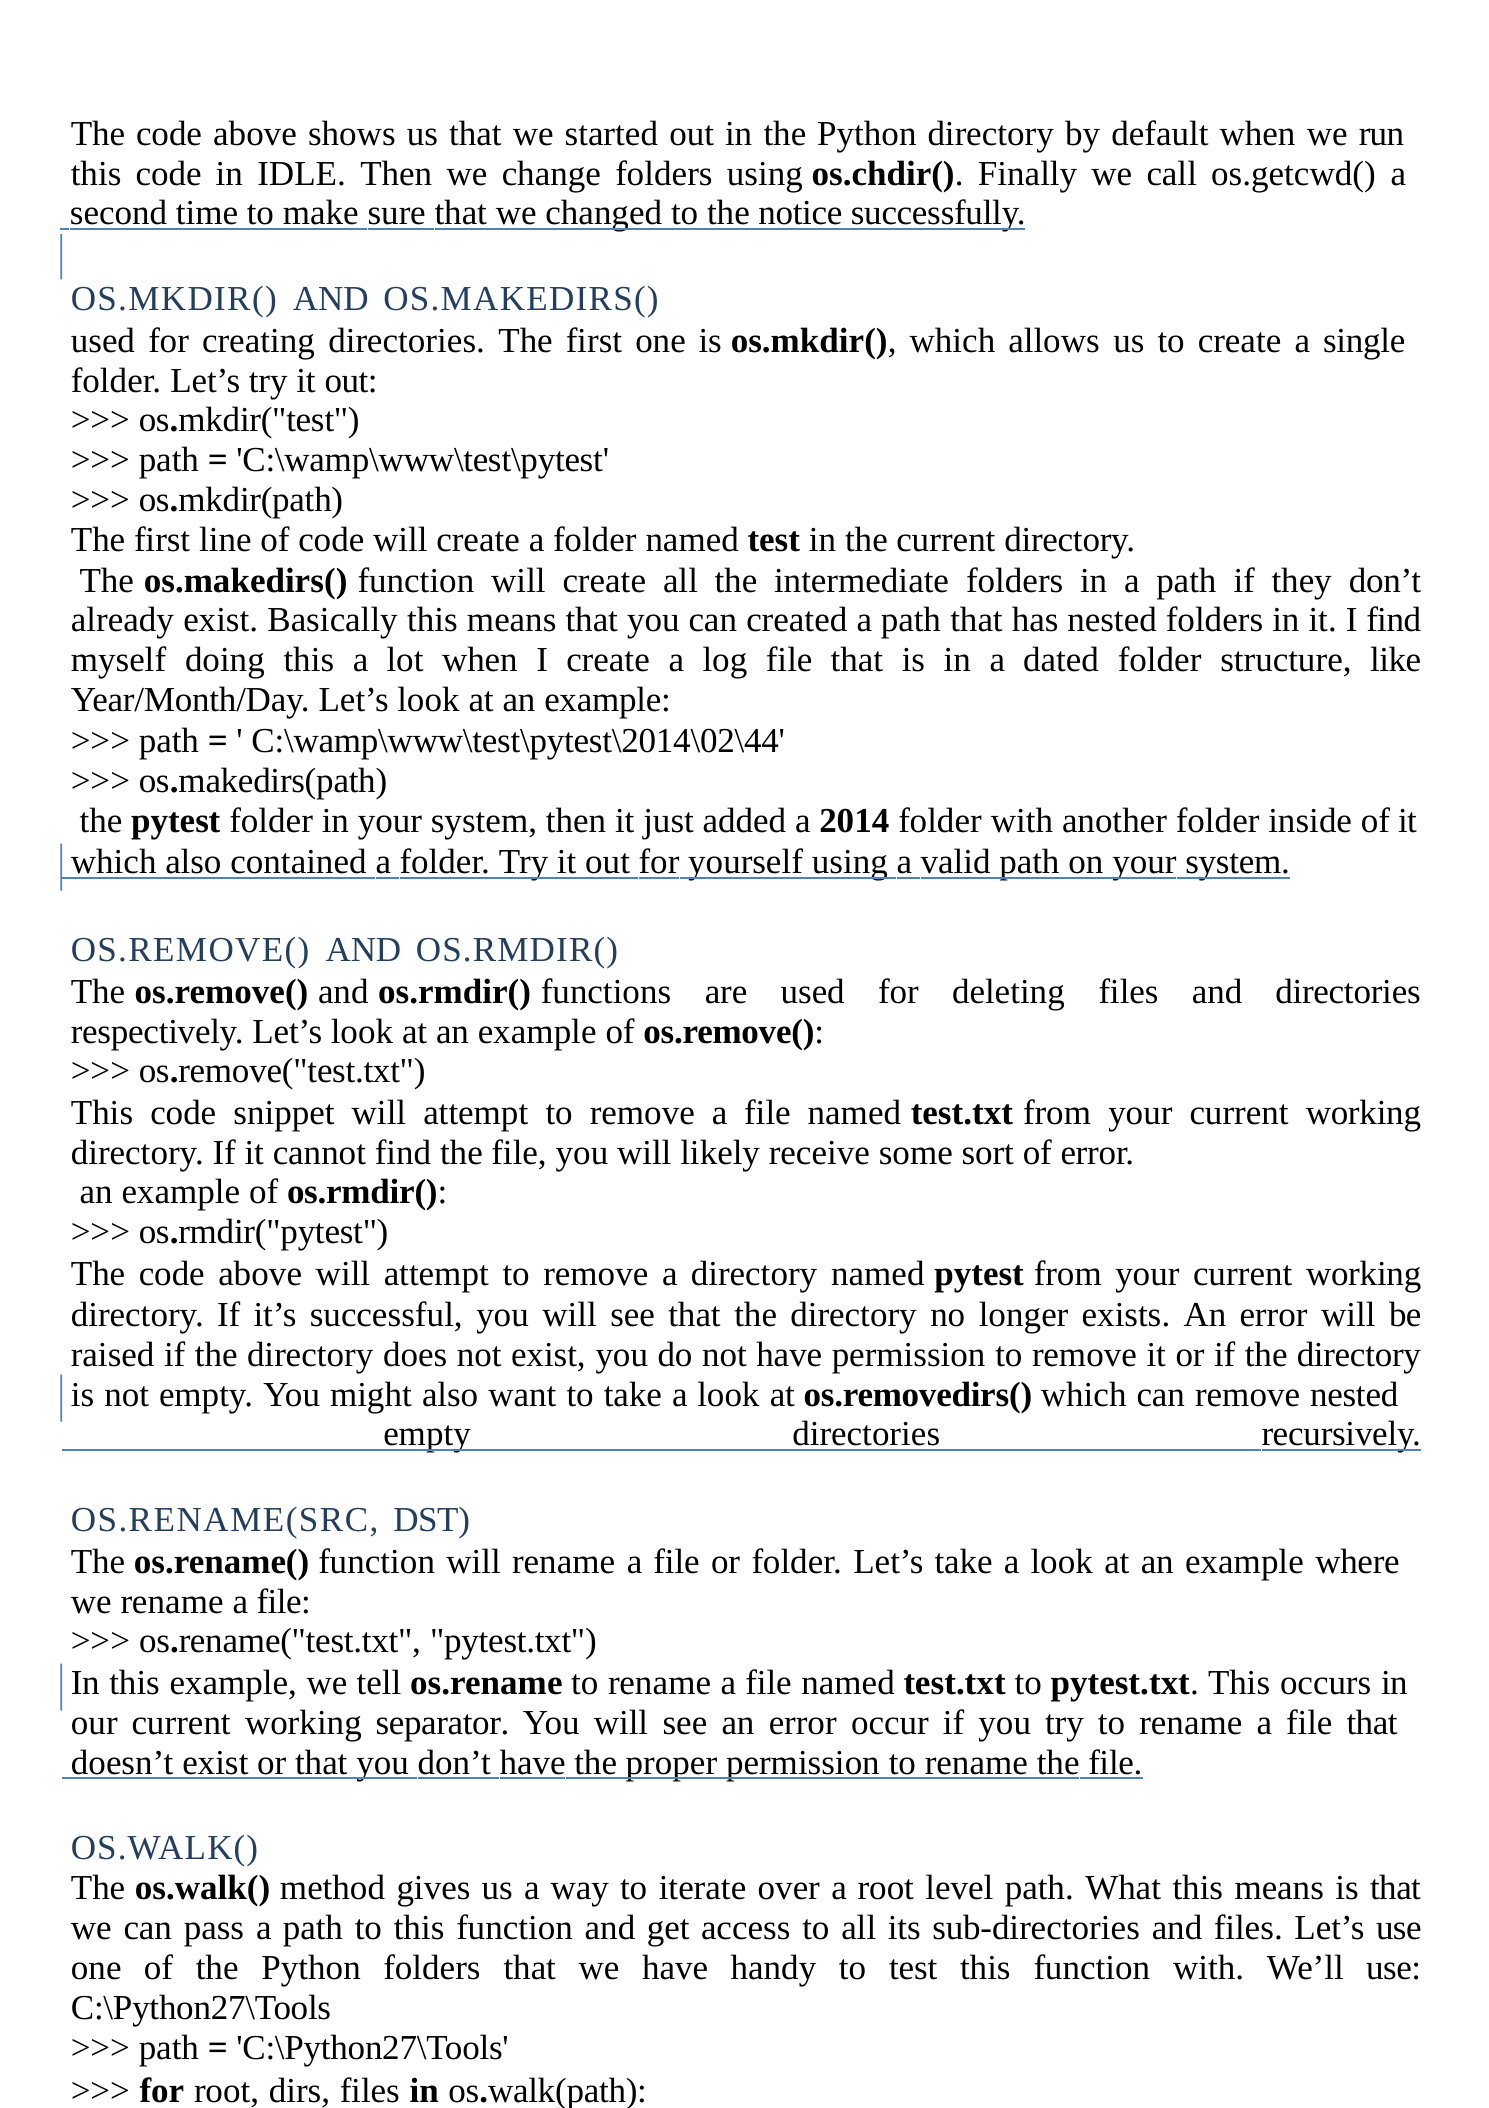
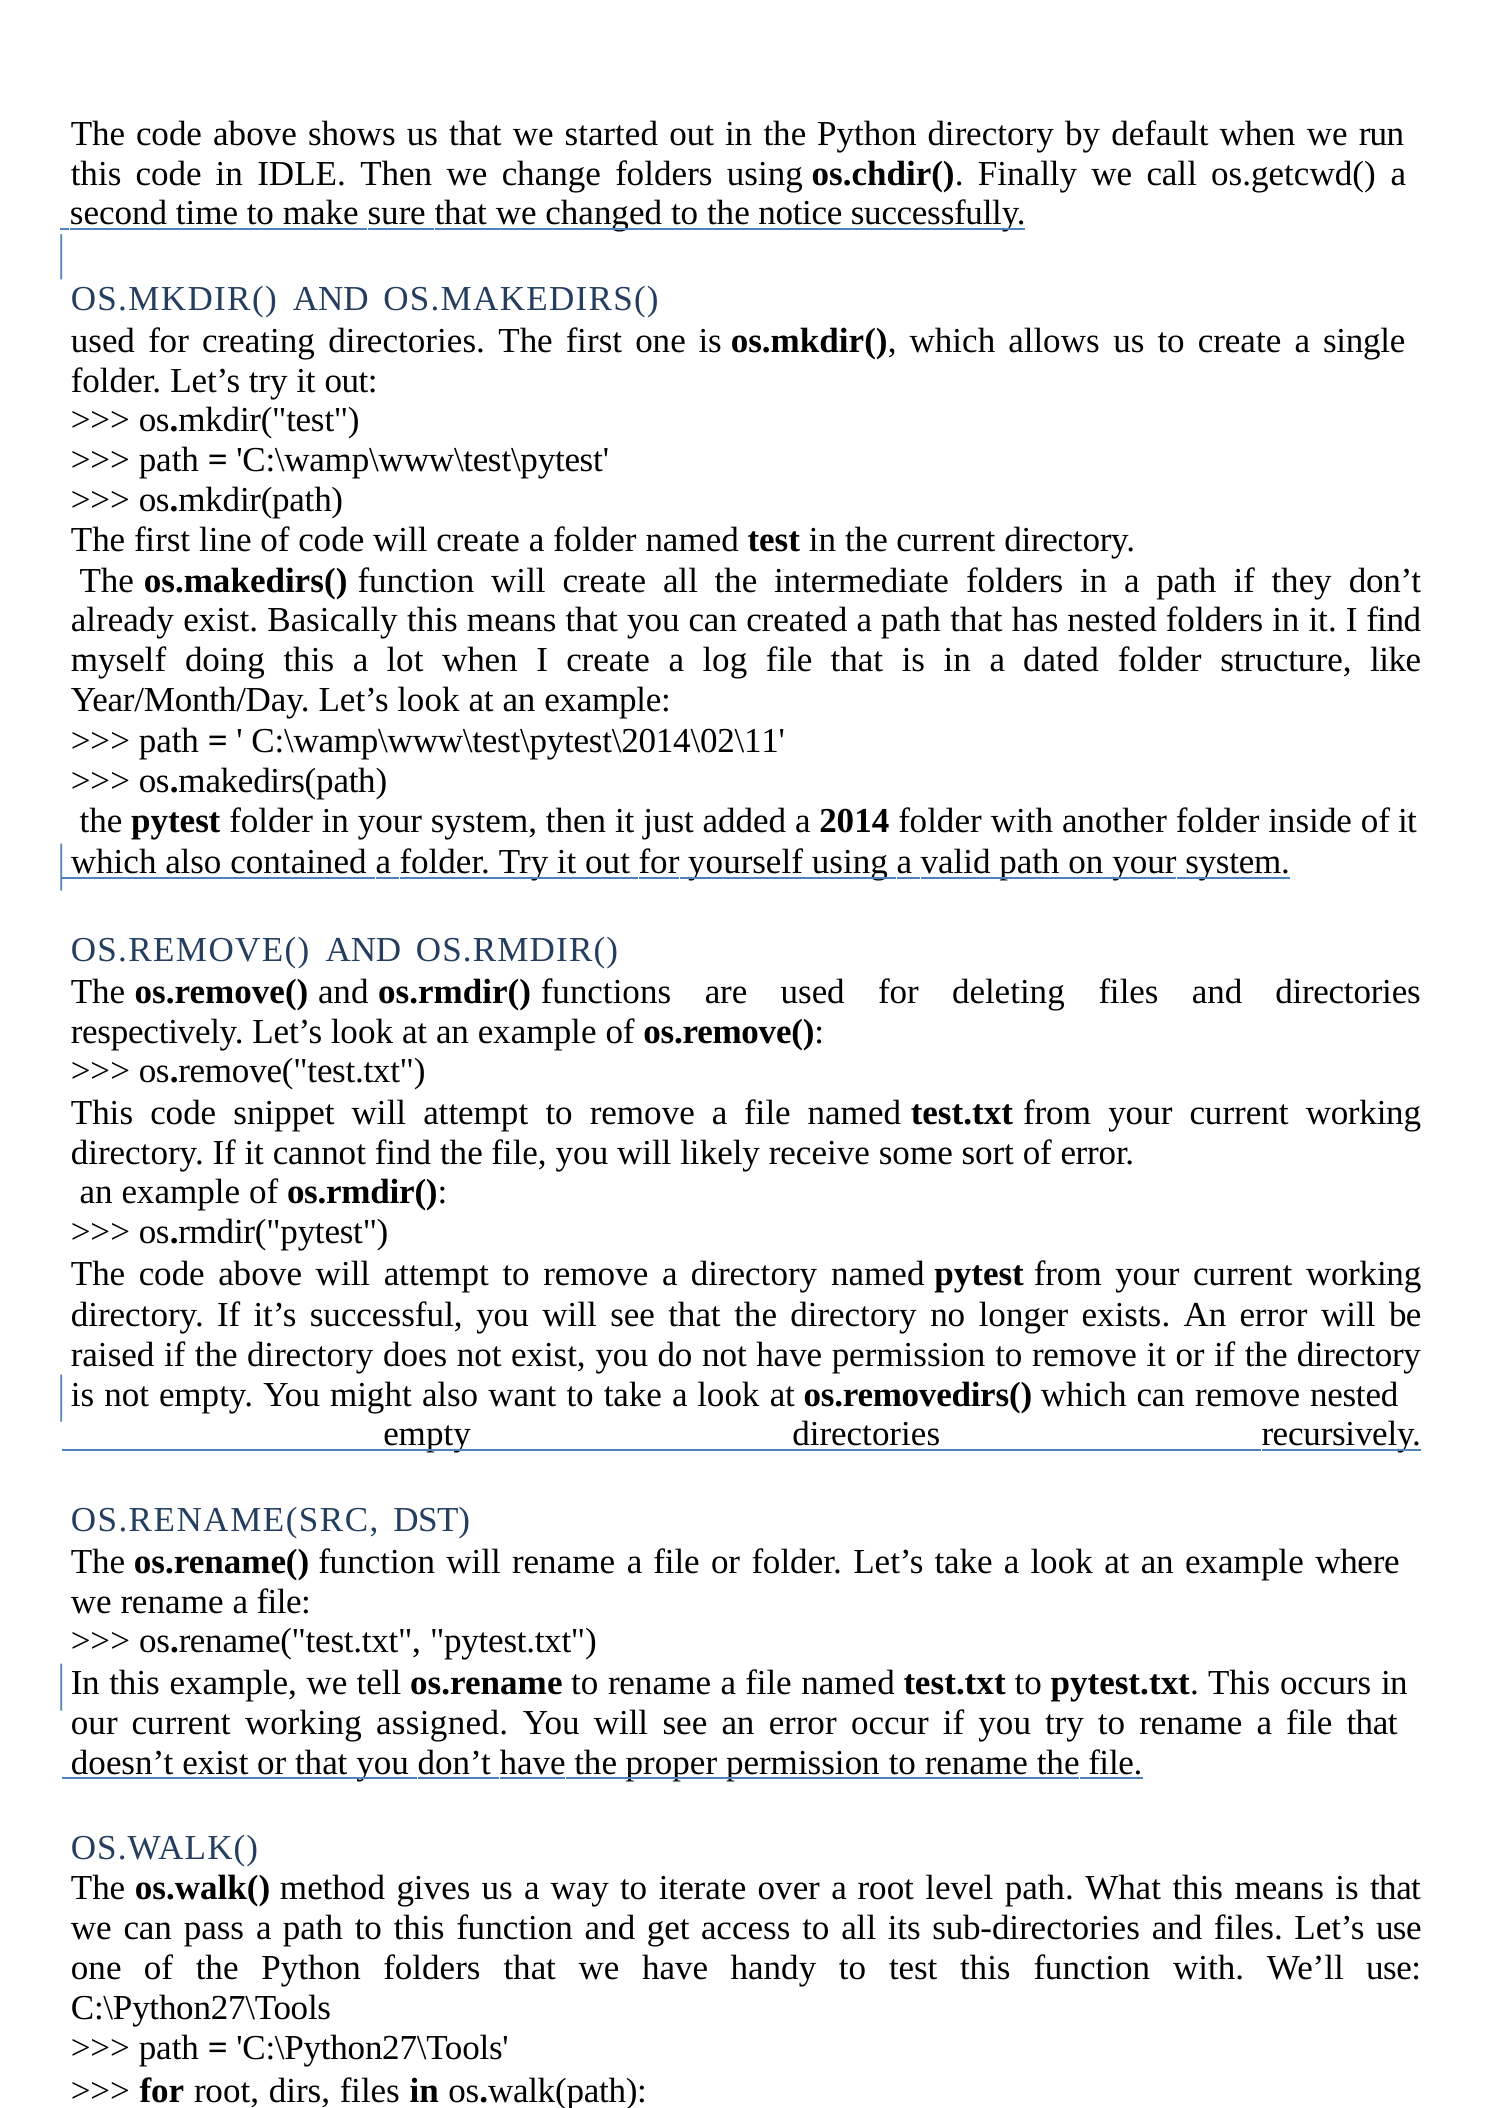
C:\wamp\www\test\pytest\2014\02\44: C:\wamp\www\test\pytest\2014\02\44 -> C:\wamp\www\test\pytest\2014\02\11
separator: separator -> assigned
